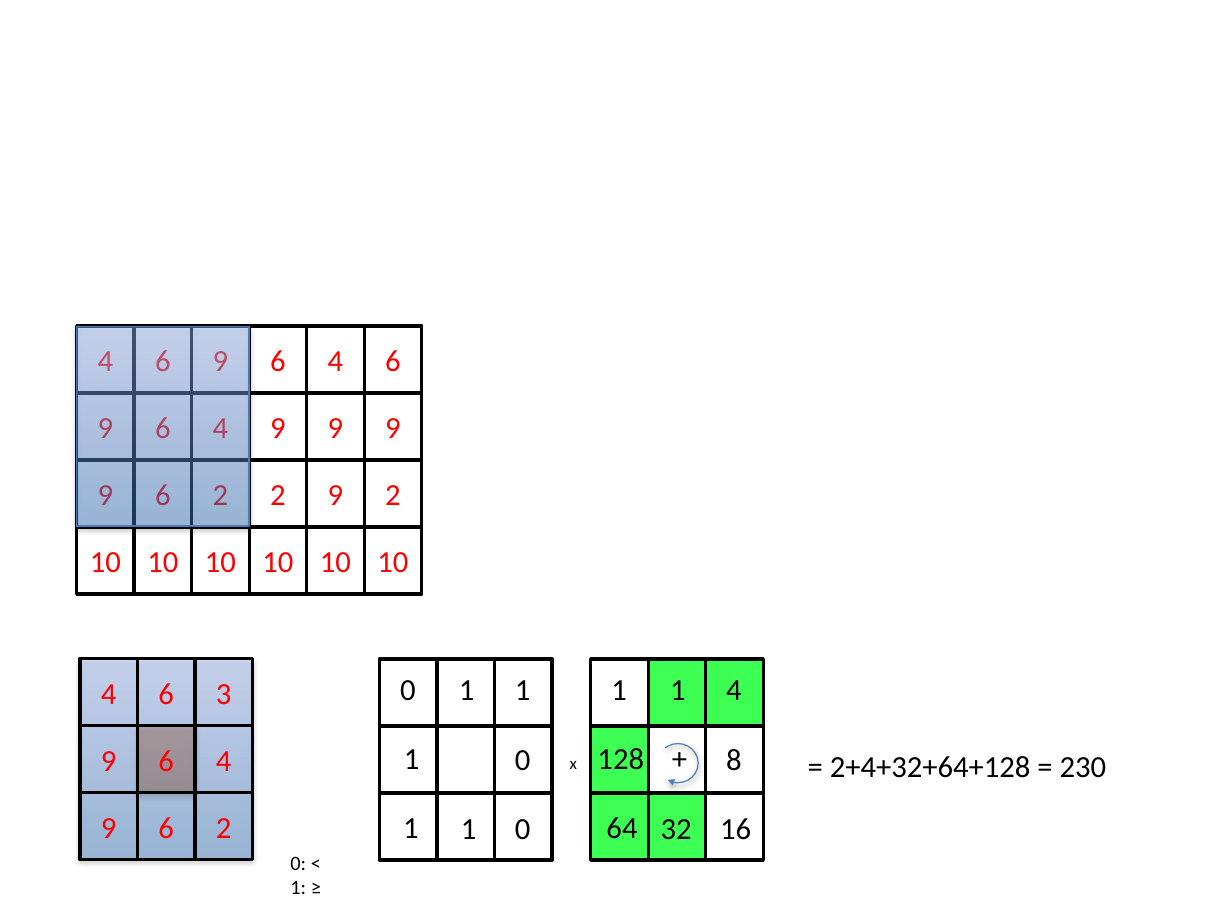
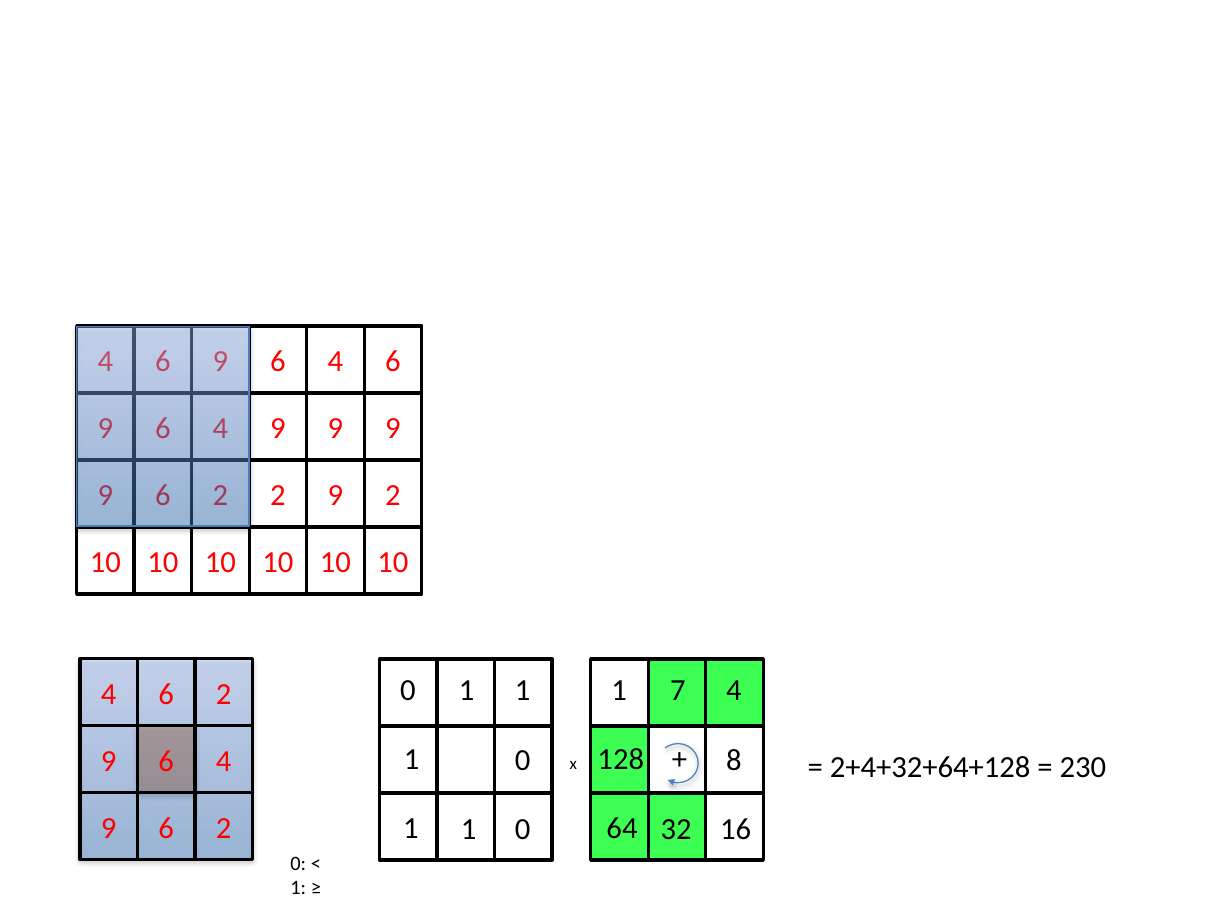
1 at (678, 691): 1 -> 7
3 at (224, 694): 3 -> 2
